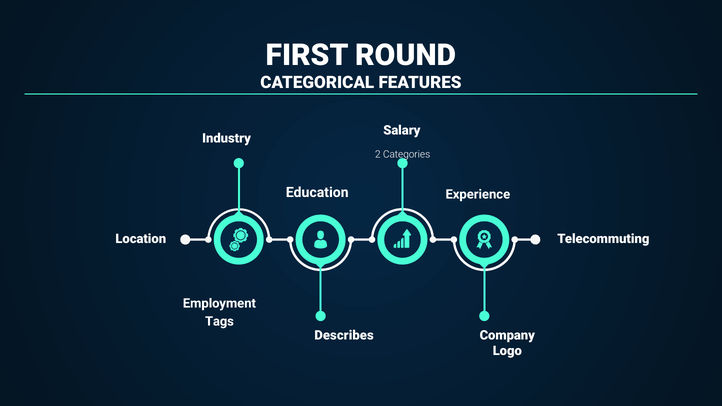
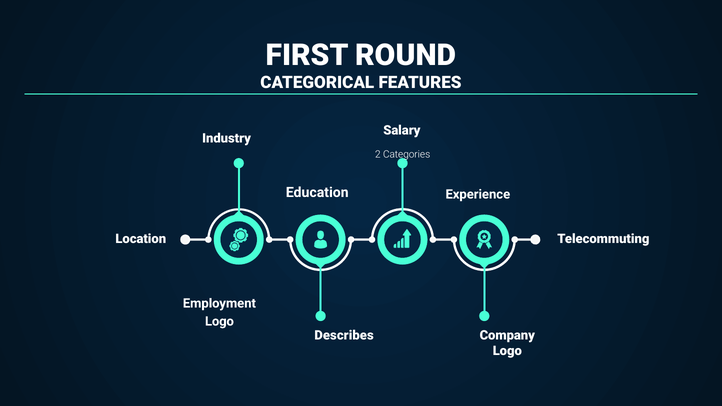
Tags at (219, 321): Tags -> Logo
